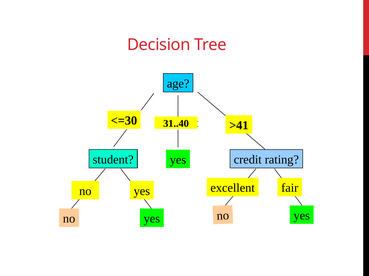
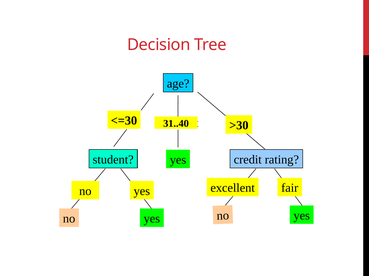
>41: >41 -> >30
